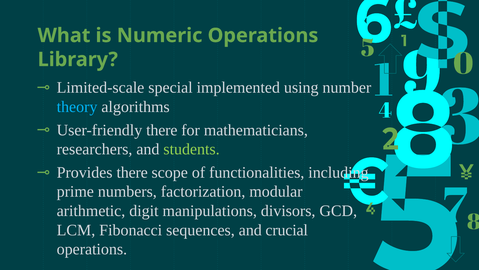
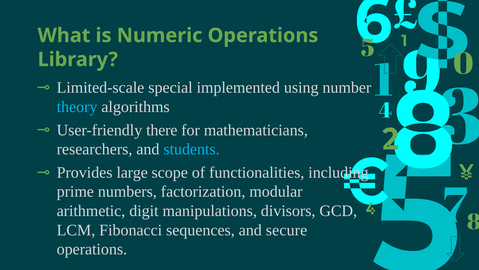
students colour: light green -> light blue
Provides there: there -> large
crucial: crucial -> secure
